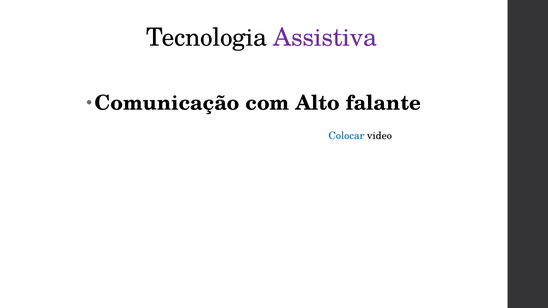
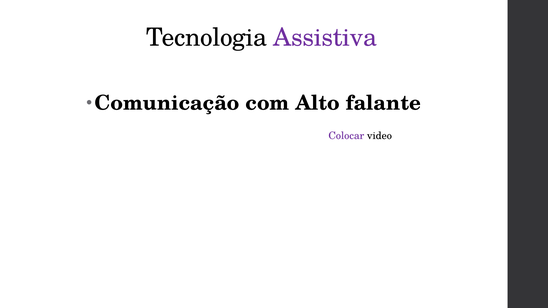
Colocar colour: blue -> purple
